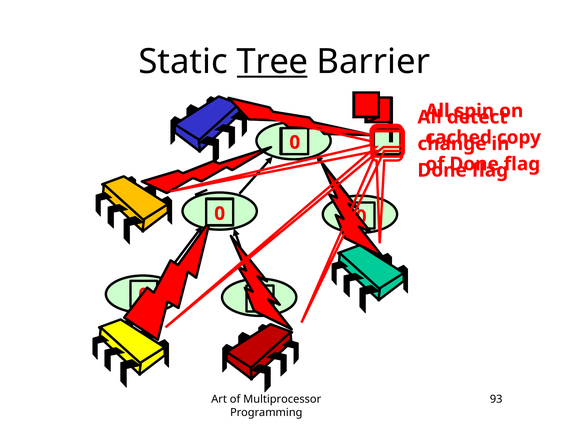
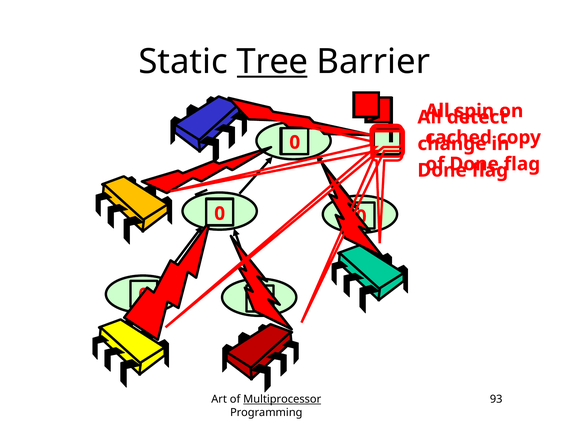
Multiprocessor underline: none -> present
